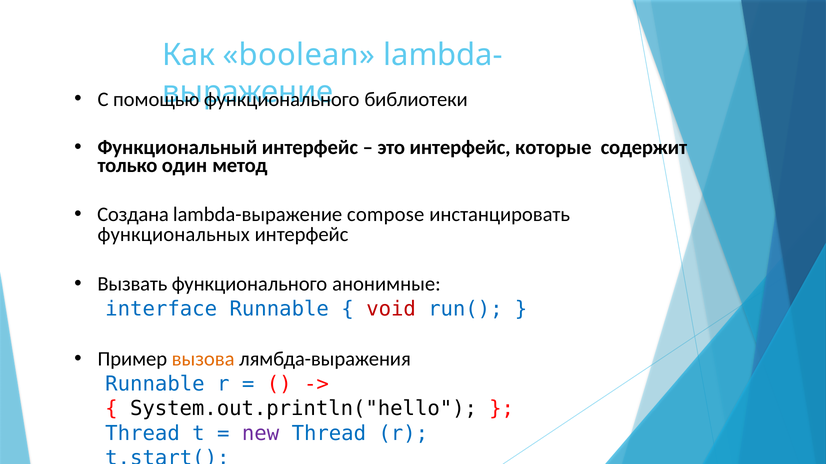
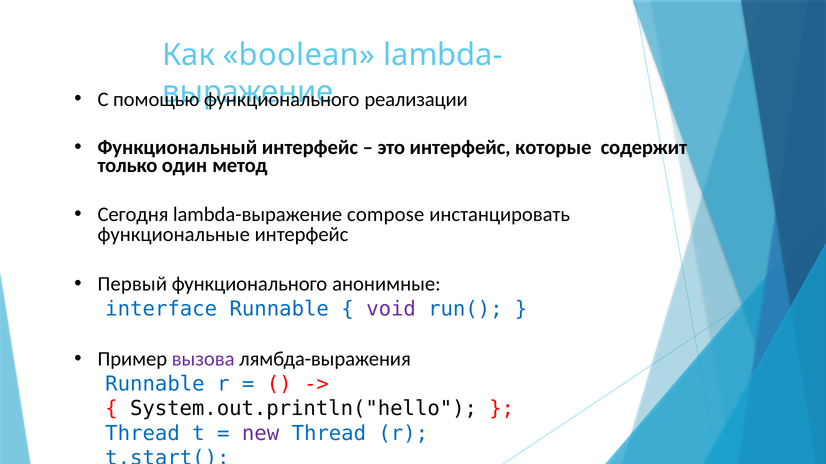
библиотеки: библиотеки -> реализации
Создана: Создана -> Сегодня
функциональных: функциональных -> функциональные
Вызвать: Вызвать -> Первый
void colour: red -> purple
вызова colour: orange -> purple
